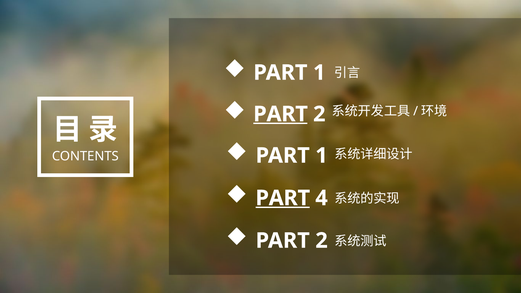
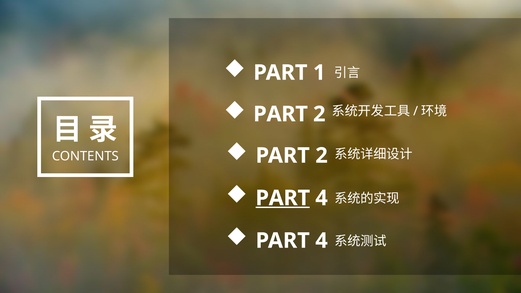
PART at (281, 114) underline: present -> none
1 at (322, 156): 1 -> 2
2 at (322, 241): 2 -> 4
